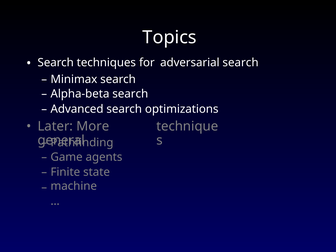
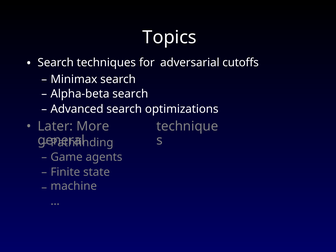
adversarial search: search -> cutoffs
